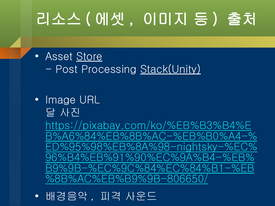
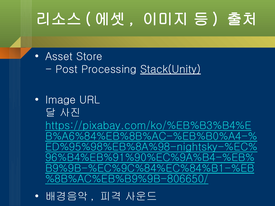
Store underline: present -> none
